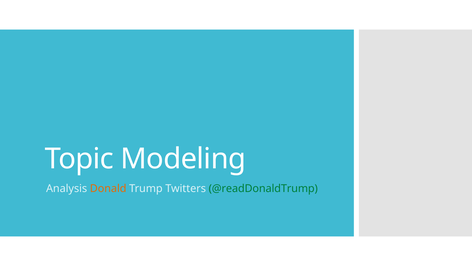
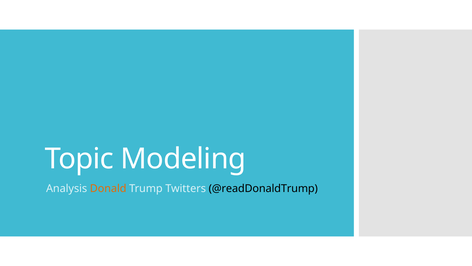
@readDonaldTrump colour: green -> black
